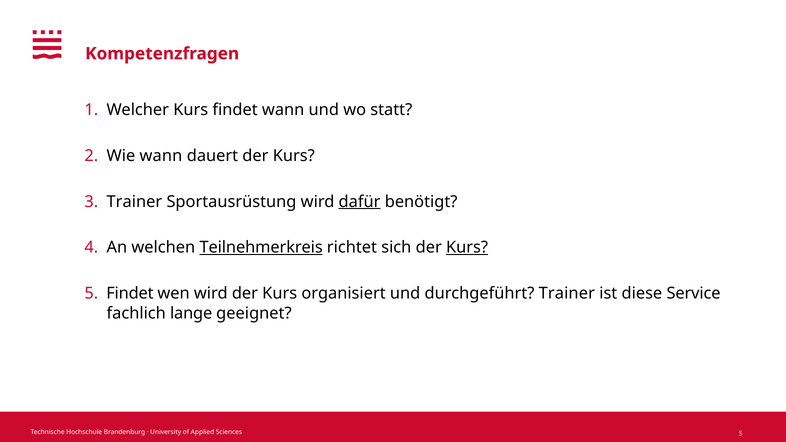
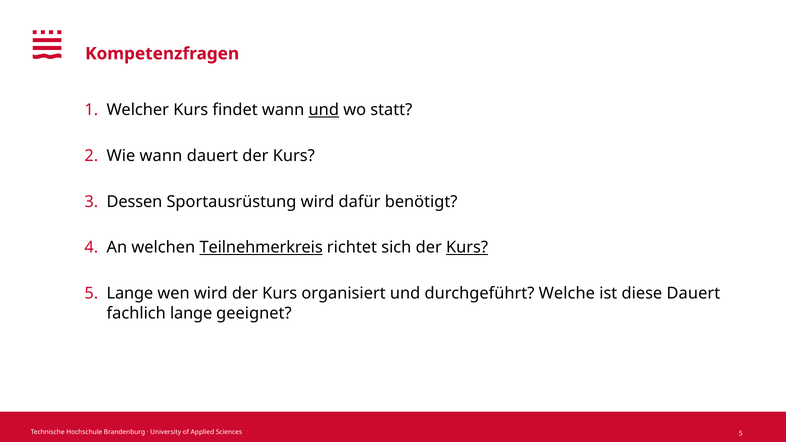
und at (324, 110) underline: none -> present
Trainer at (134, 202): Trainer -> Dessen
dafür underline: present -> none
5 Findet: Findet -> Lange
durchgeführt Trainer: Trainer -> Welche
diese Service: Service -> Dauert
